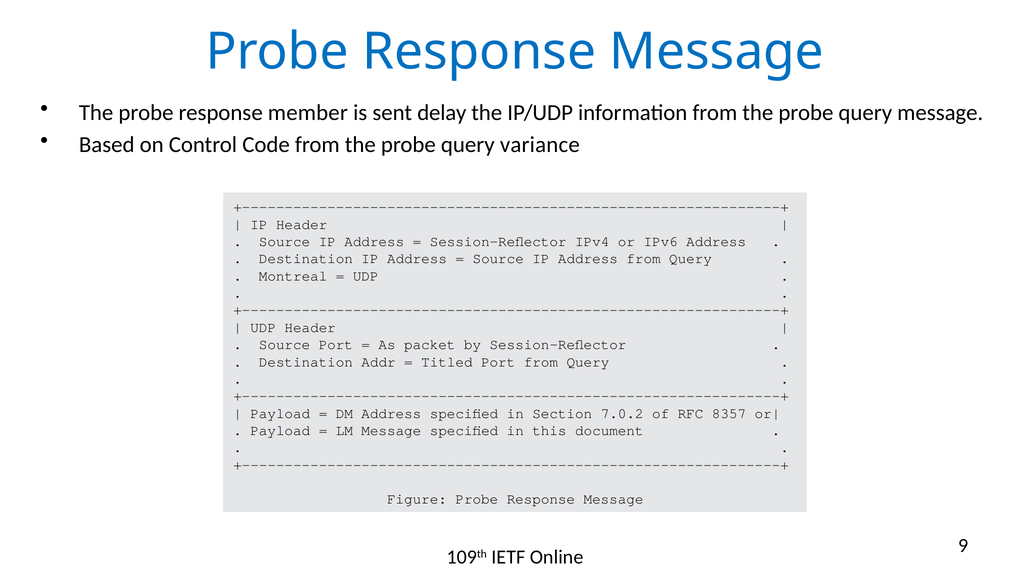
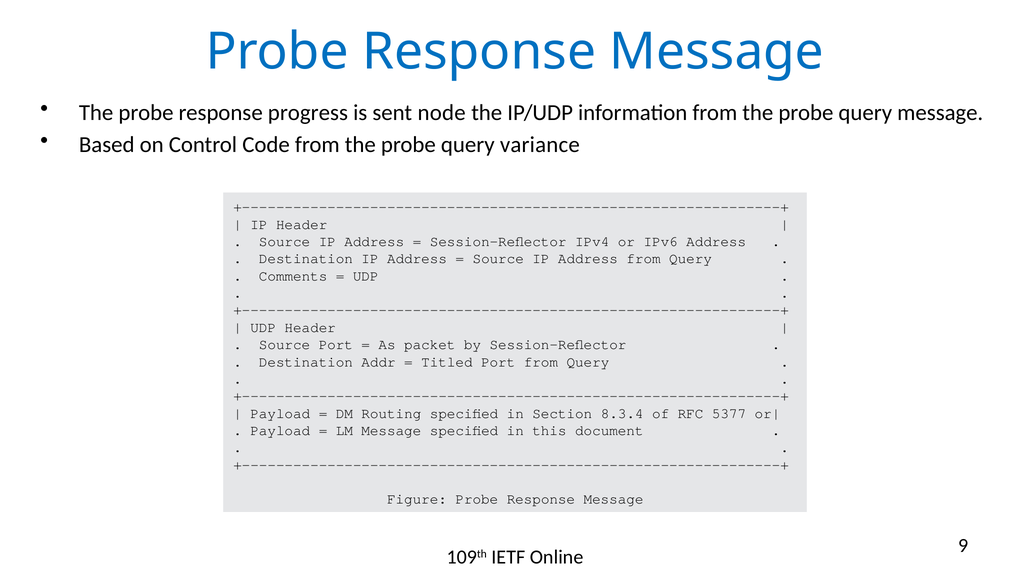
member: member -> progress
delay: delay -> node
Montreal: Montreal -> Comments
DM Address: Address -> Routing
7.0.2: 7.0.2 -> 8.3.4
8357: 8357 -> 5377
